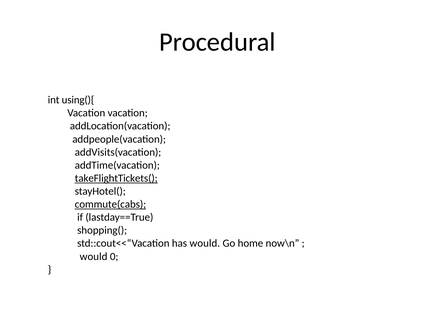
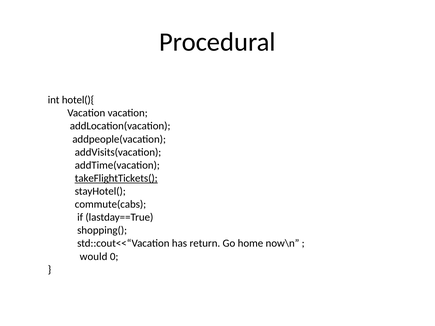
using(){: using(){ -> hotel(){
commute(cabs underline: present -> none
has would: would -> return
